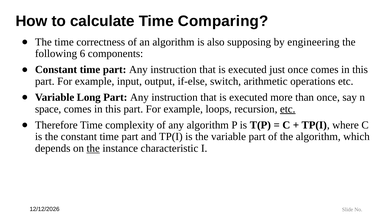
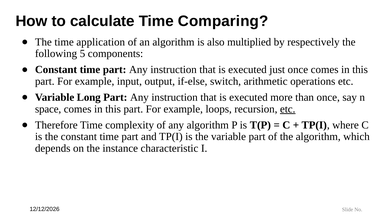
correctness: correctness -> application
supposing: supposing -> multiplied
engineering: engineering -> respectively
6: 6 -> 5
the at (93, 148) underline: present -> none
